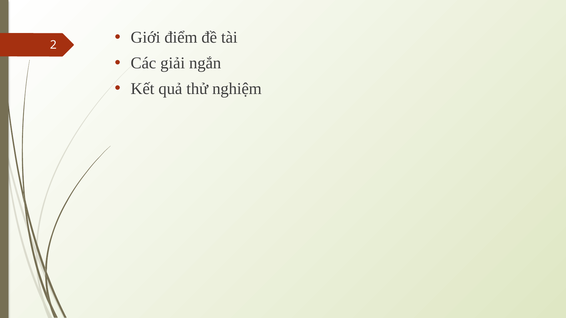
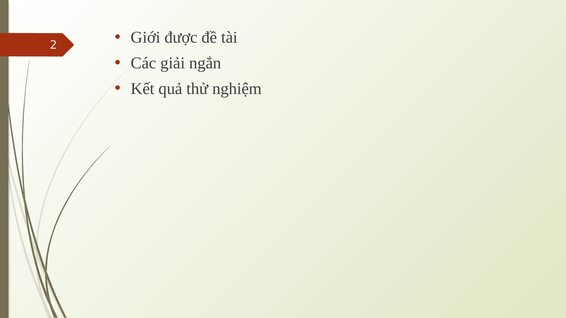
điểm: điểm -> được
